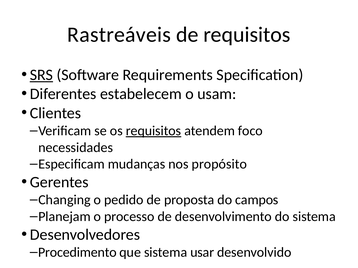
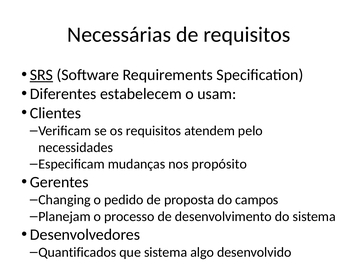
Rastreáveis: Rastreáveis -> Necessárias
requisitos at (154, 131) underline: present -> none
foco: foco -> pelo
Procedimento: Procedimento -> Quantificados
usar: usar -> algo
